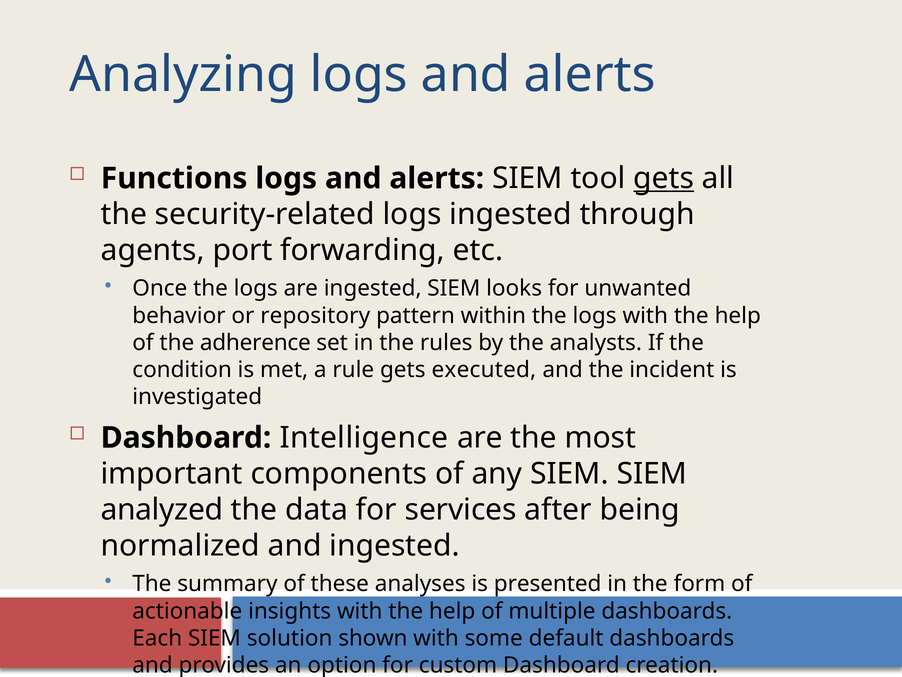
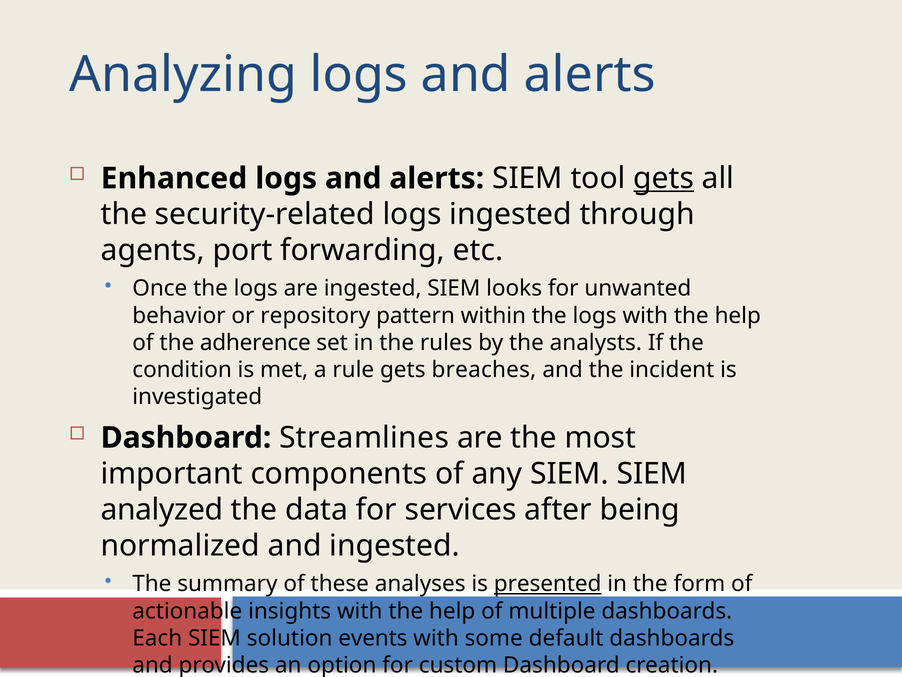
Functions: Functions -> Enhanced
executed: executed -> breaches
Intelligence: Intelligence -> Streamlines
presented underline: none -> present
shown: shown -> events
